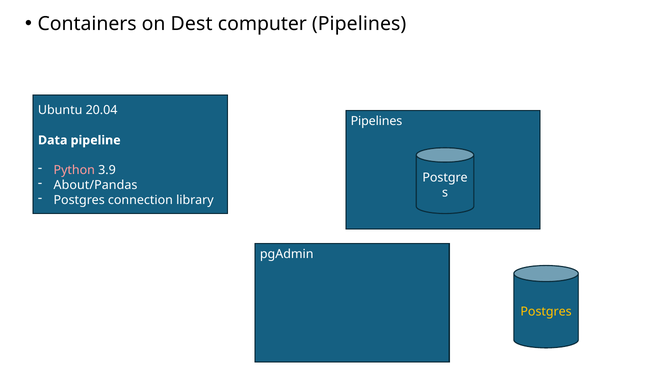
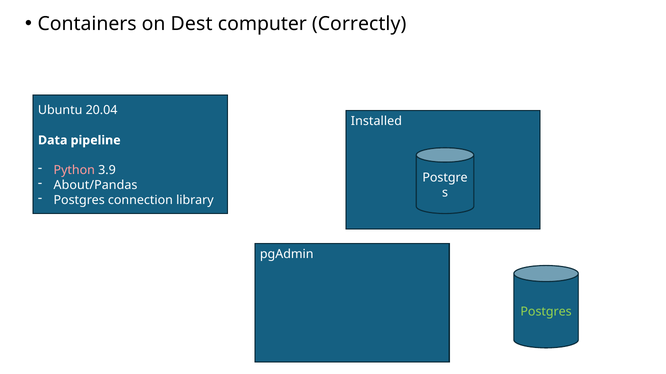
computer Pipelines: Pipelines -> Correctly
Pipelines at (376, 121): Pipelines -> Installed
Postgres at (546, 312) colour: yellow -> light green
